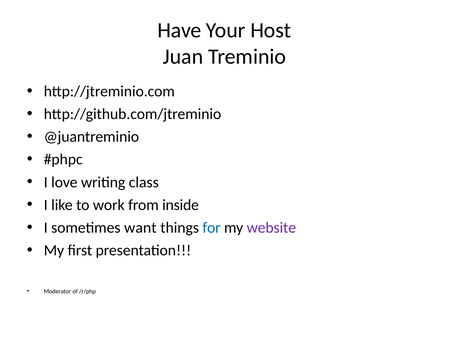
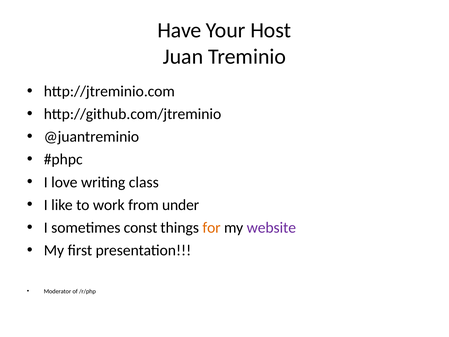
inside: inside -> under
want: want -> const
for colour: blue -> orange
